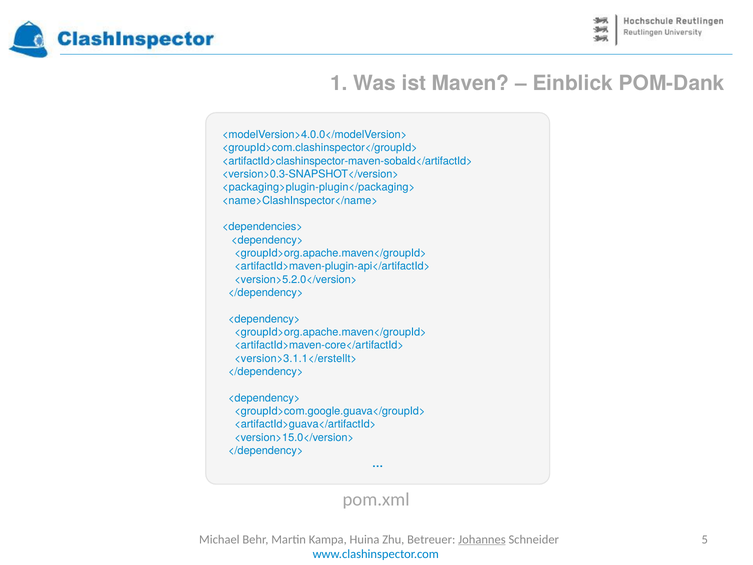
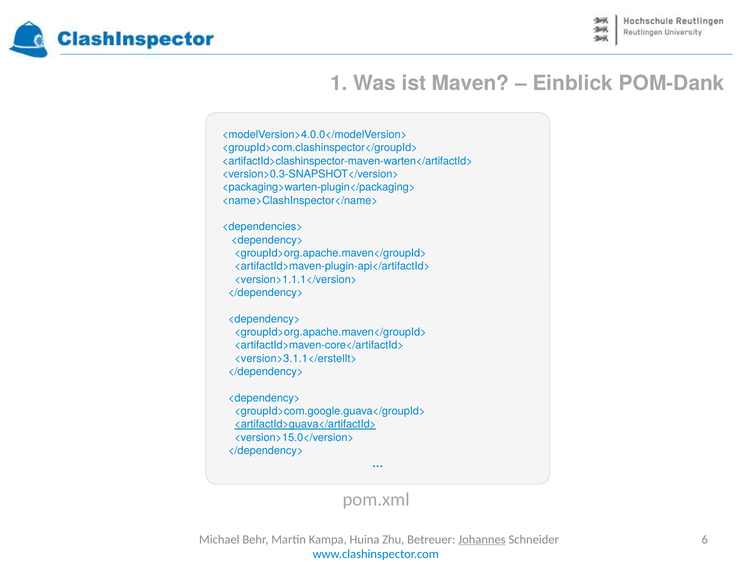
<artifactId>clashinspector-maven-sobald</artifactId>: <artifactId>clashinspector-maven-sobald</artifactId> -> <artifactId>clashinspector-maven-warten</artifactId>
<packaging>plugin-plugin</packaging>: <packaging>plugin-plugin</packaging> -> <packaging>warten-plugin</packaging>
<version>5.2.0</version>: <version>5.2.0</version> -> <version>1.1.1</version>
<artifactId>guava</artifactId> underline: none -> present
5: 5 -> 6
